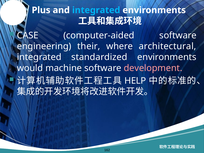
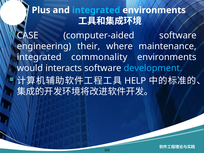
architectural: architectural -> maintenance
standardized: standardized -> commonality
machine: machine -> interacts
development colour: pink -> light blue
